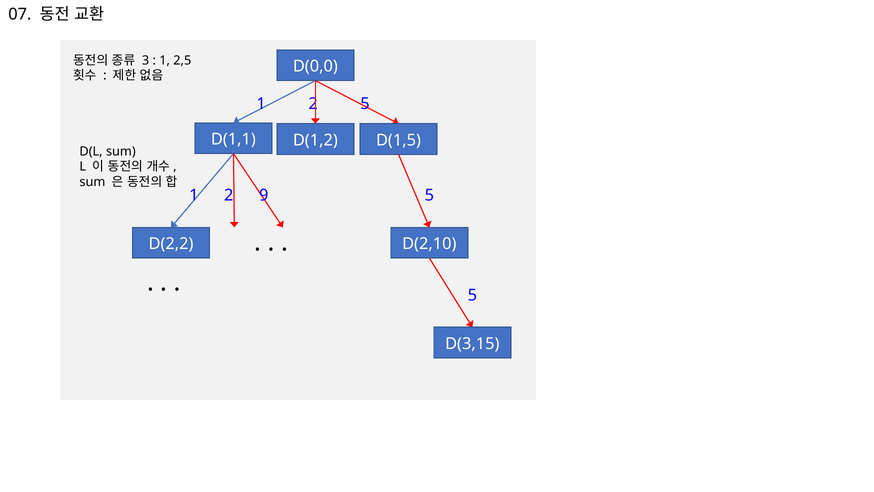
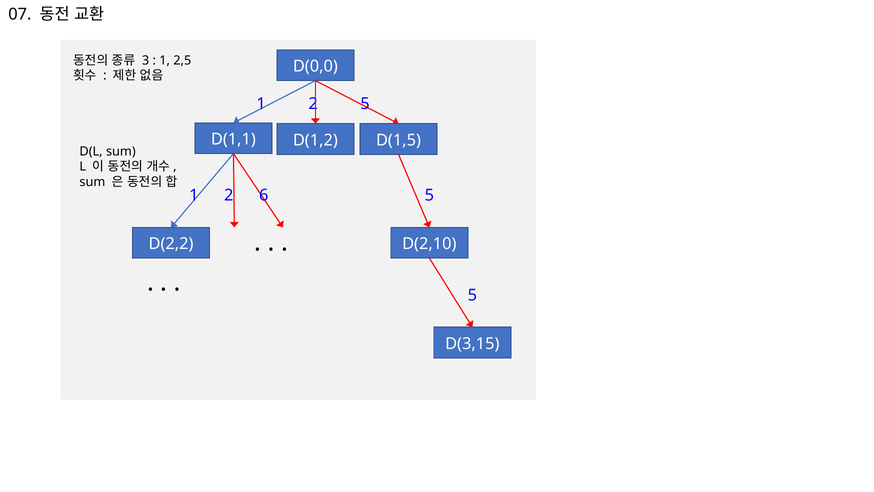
9: 9 -> 6
